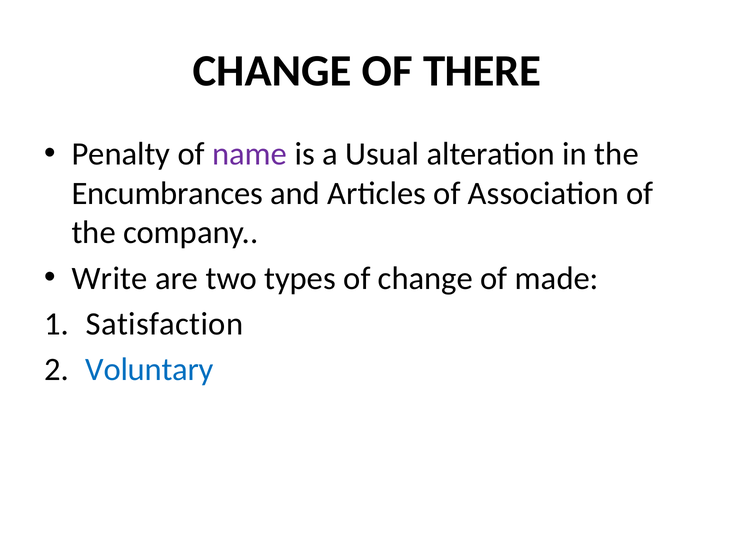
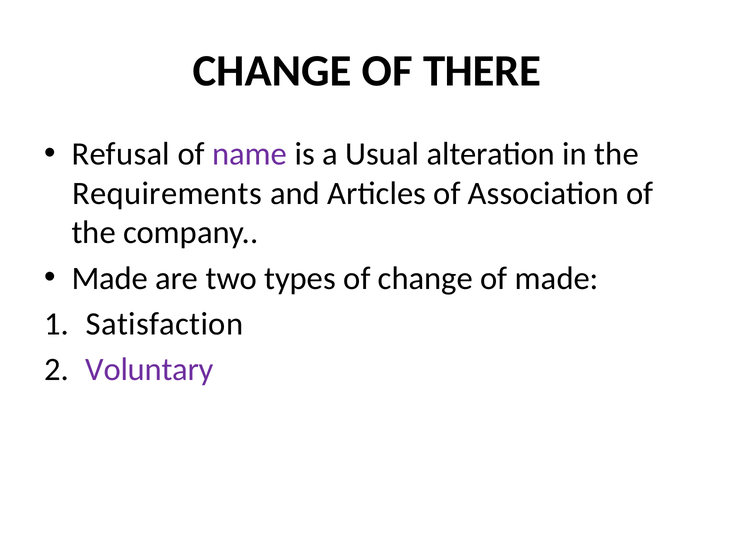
Penalty: Penalty -> Refusal
Encumbrances: Encumbrances -> Requirements
Write at (110, 278): Write -> Made
Voluntary colour: blue -> purple
